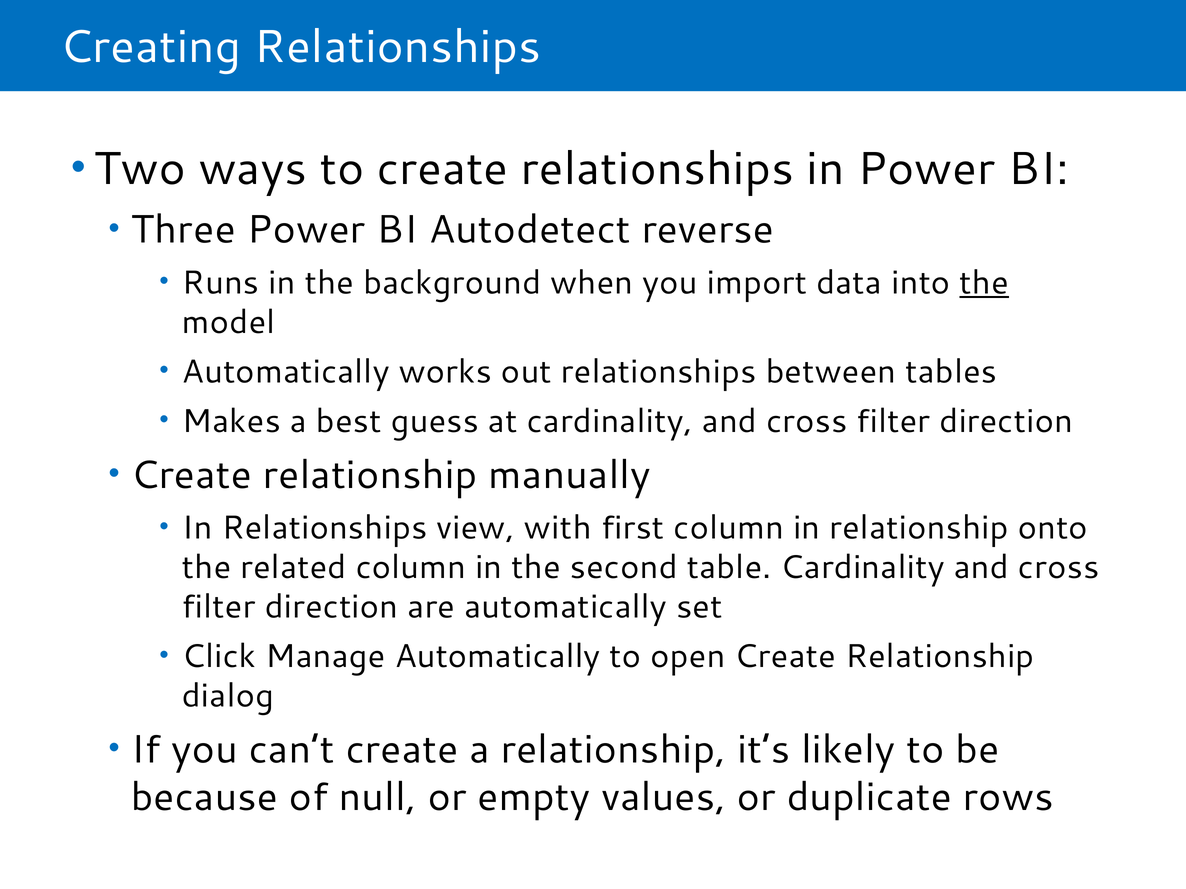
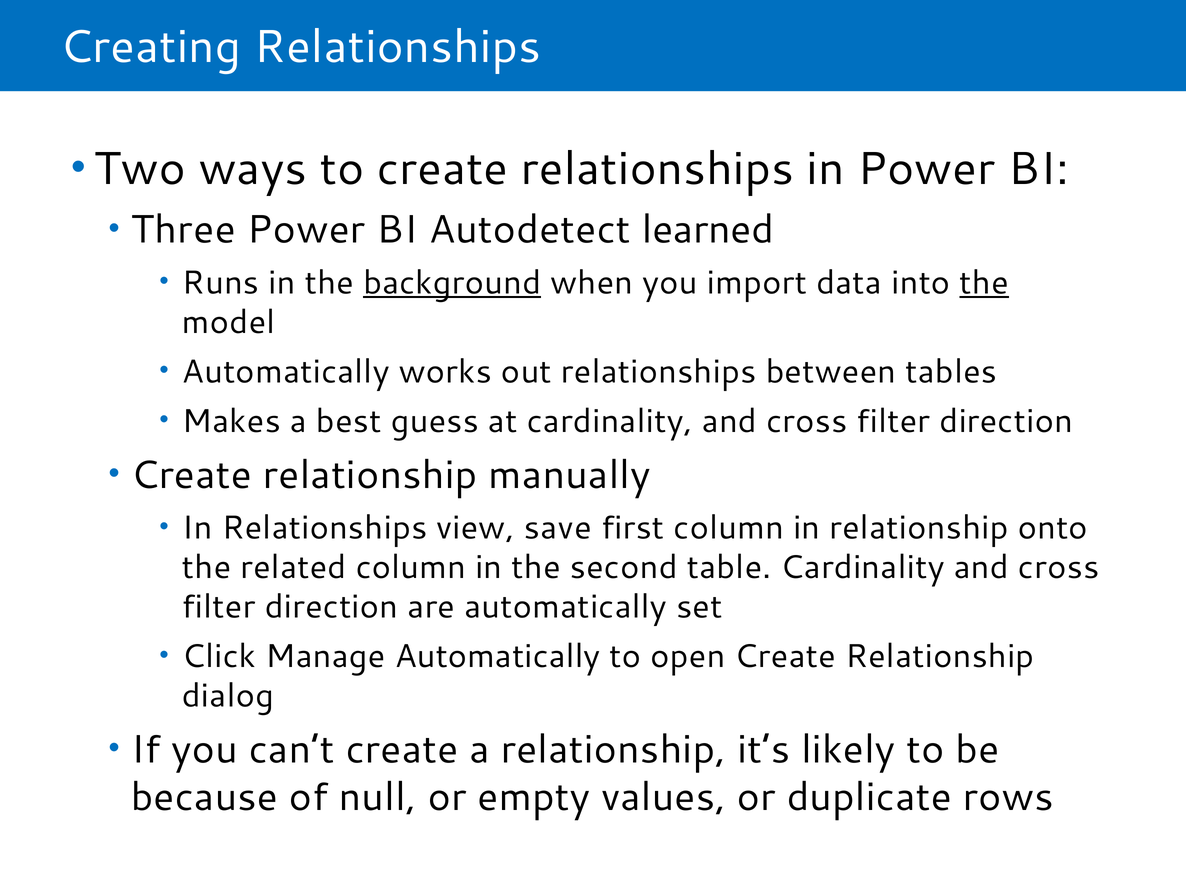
reverse: reverse -> learned
background underline: none -> present
with: with -> save
